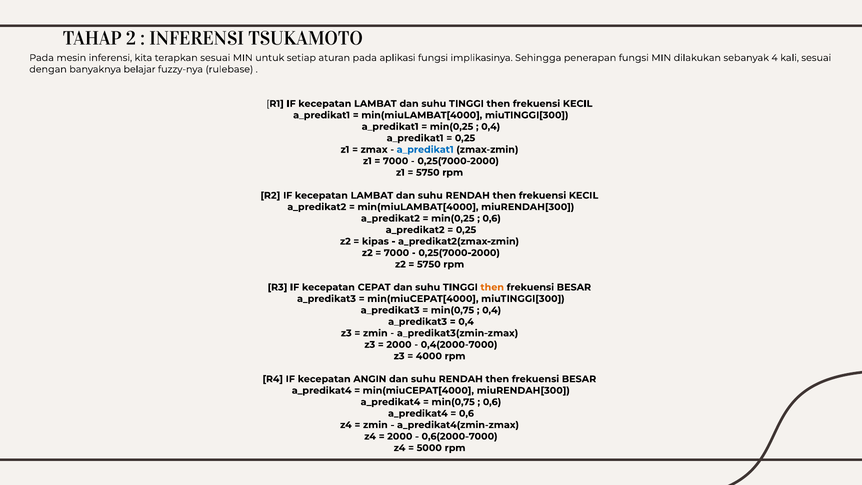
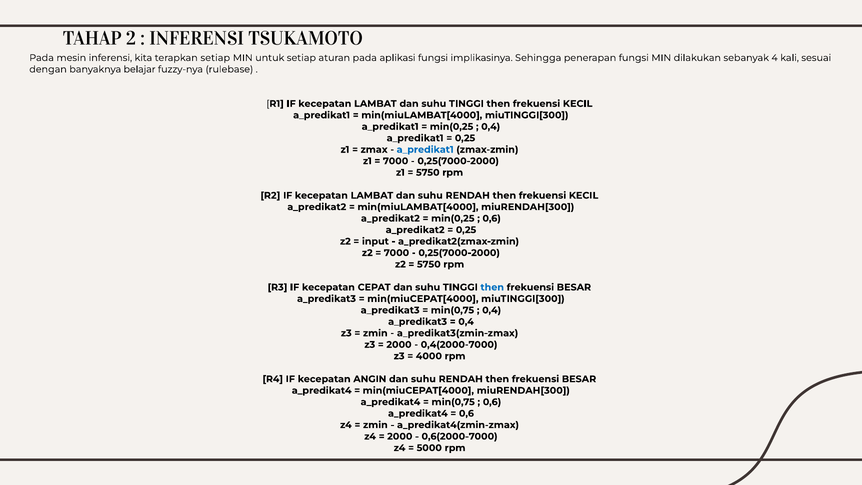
terapkan sesuai: sesuai -> setiap
kipas: kipas -> input
then at (492, 287) colour: orange -> blue
